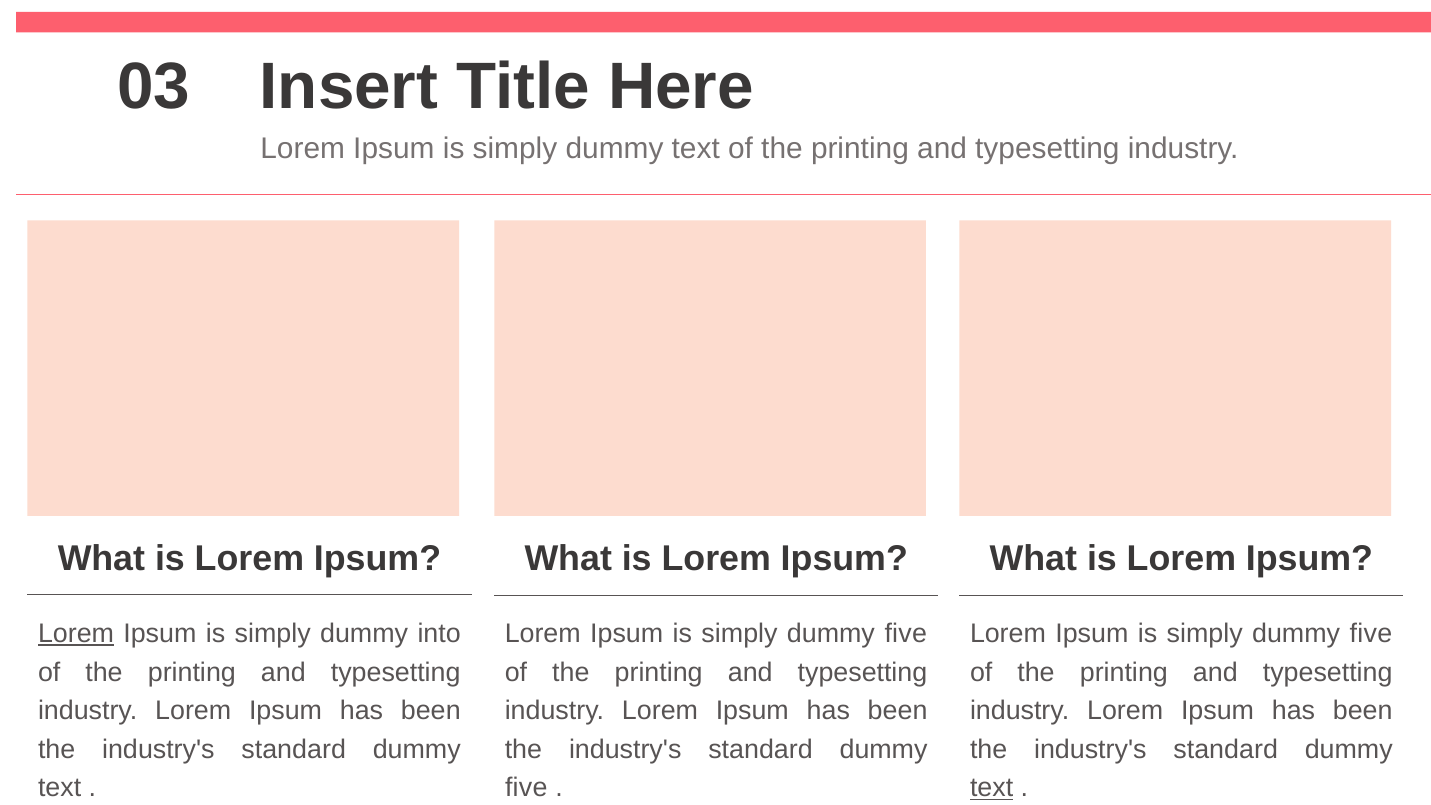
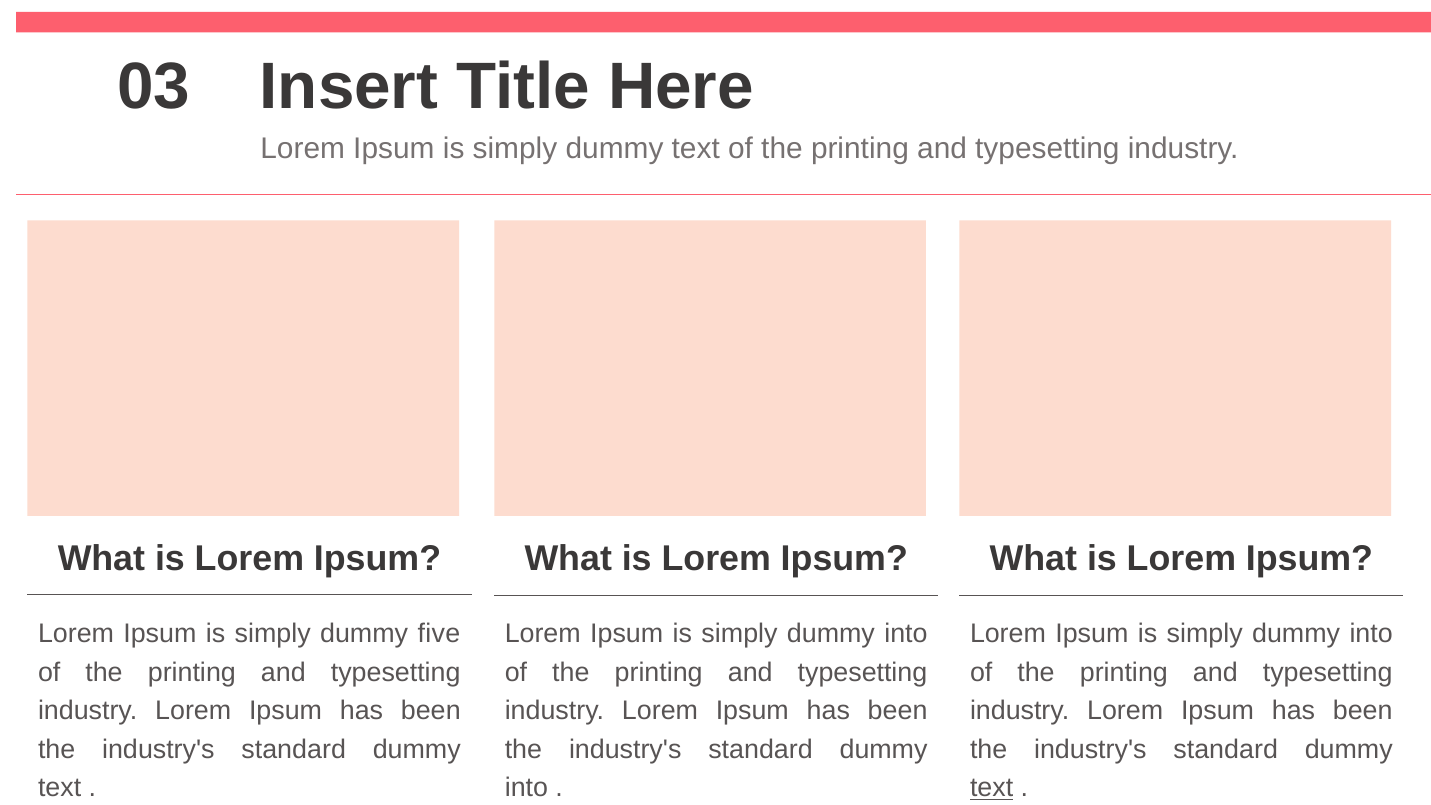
Lorem at (76, 634) underline: present -> none
into: into -> five
five at (906, 634): five -> into
five at (1371, 634): five -> into
five at (526, 788): five -> into
